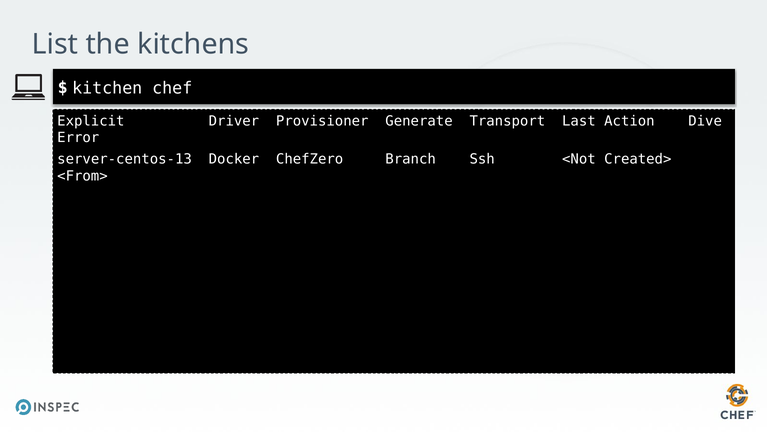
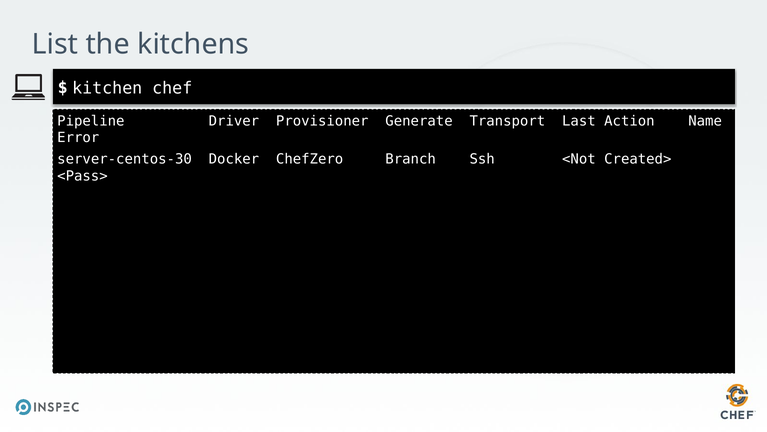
Explicit: Explicit -> Pipeline
Dive: Dive -> Name
server-centos-13: server-centos-13 -> server-centos-30
<From>: <From> -> <Pass>
